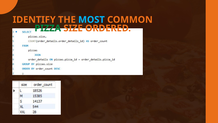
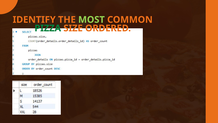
MOST colour: light blue -> light green
